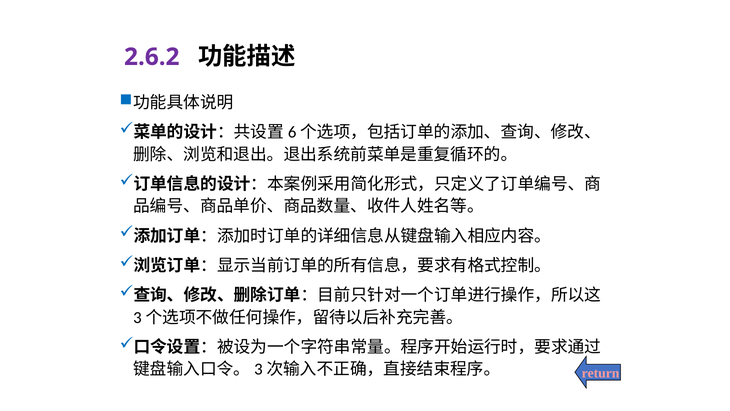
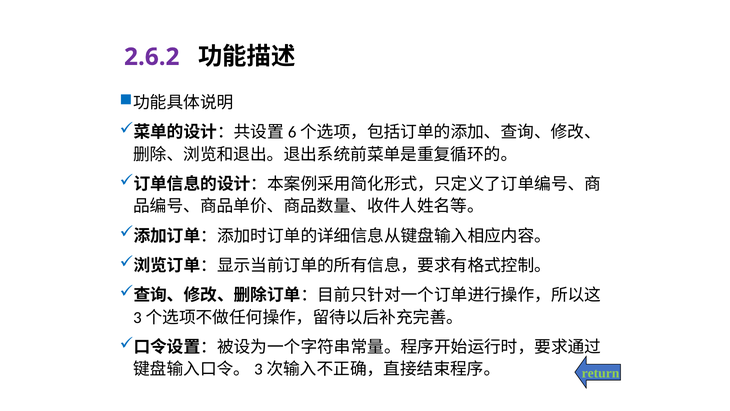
return colour: pink -> light green
